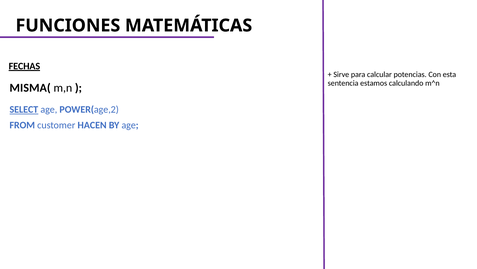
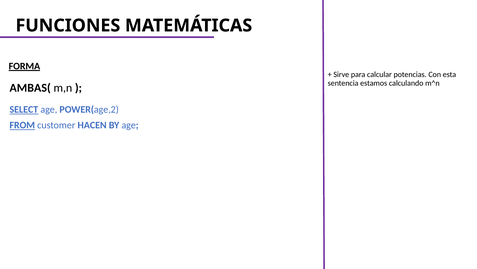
FECHAS: FECHAS -> FORMA
MISMA(: MISMA( -> AMBAS(
FROM underline: none -> present
